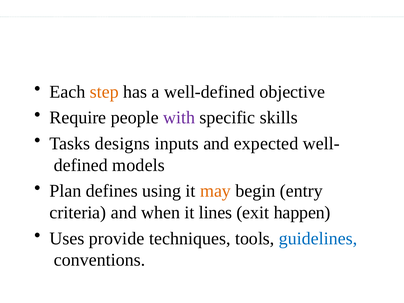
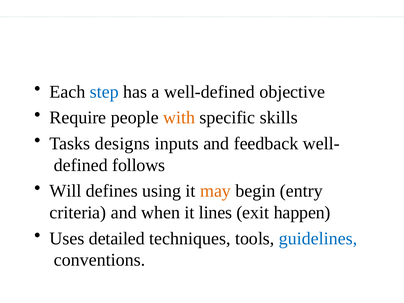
step at (104, 92) colour: orange -> blue
with colour: purple -> orange
expected: expected -> feedback
models: models -> follows
Plan: Plan -> Will
provide: provide -> detailed
